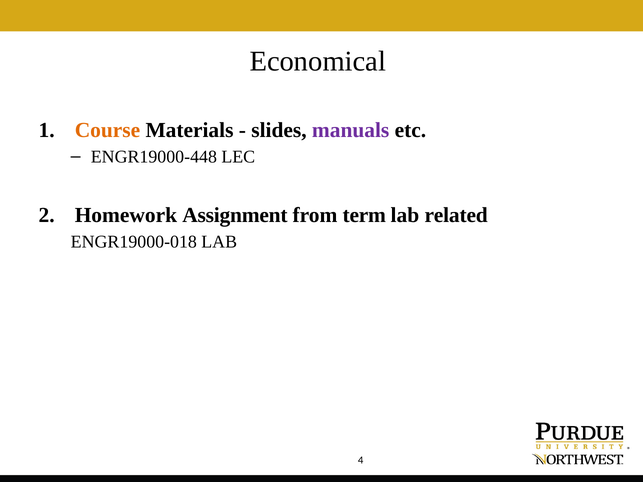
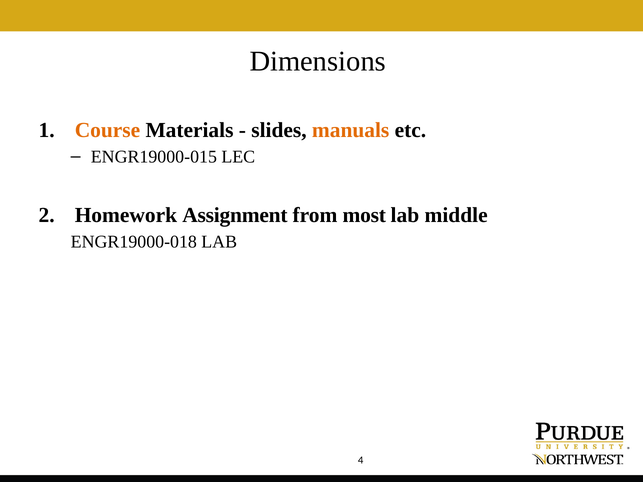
Economical: Economical -> Dimensions
manuals colour: purple -> orange
ENGR19000-448: ENGR19000-448 -> ENGR19000-015
term: term -> most
related: related -> middle
